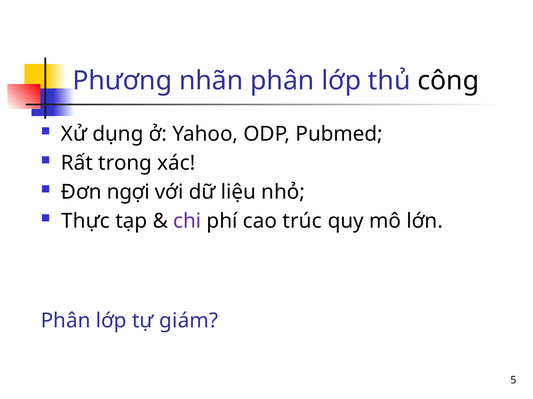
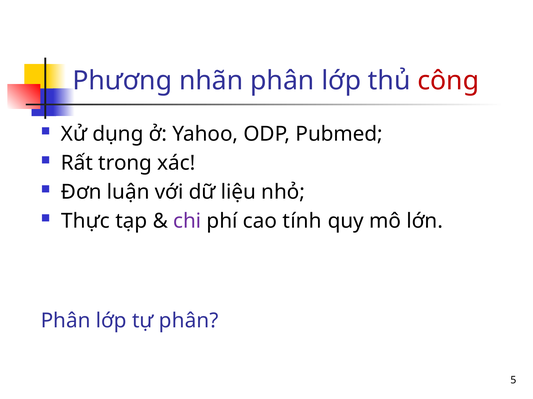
công colour: black -> red
ngợi: ngợi -> luận
trúc: trúc -> tính
tự giám: giám -> phân
